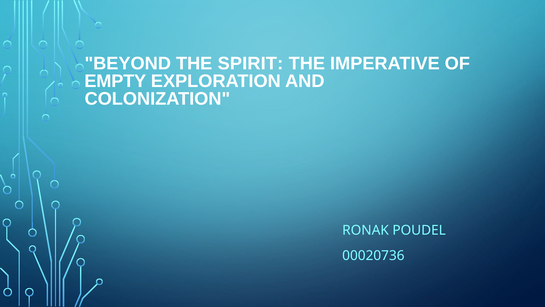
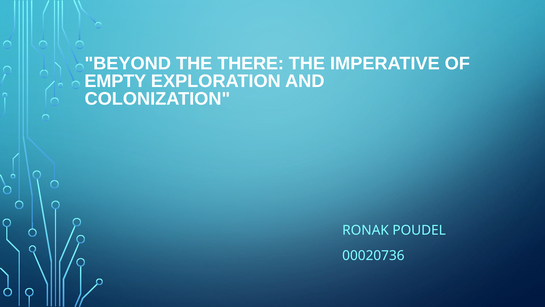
SPIRIT: SPIRIT -> THERE
